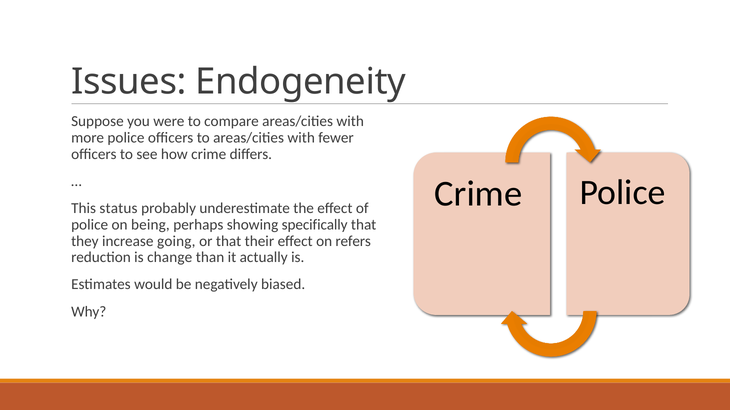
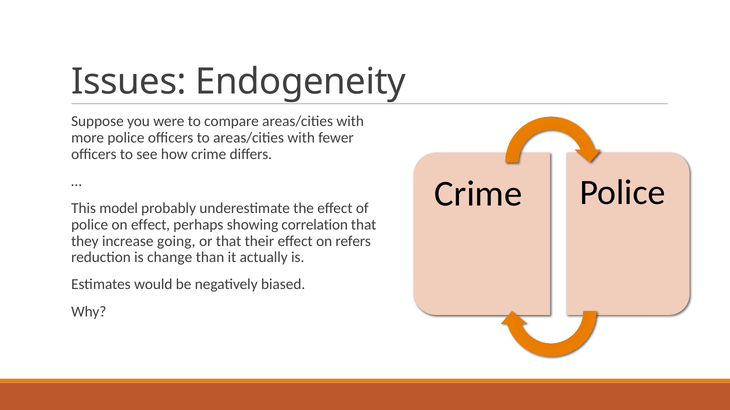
status: status -> model
on being: being -> effect
specifically: specifically -> correlation
